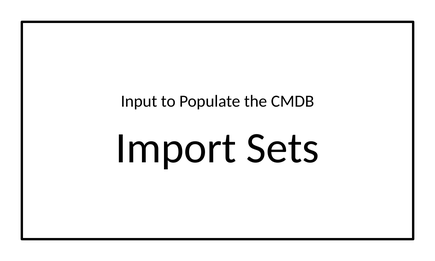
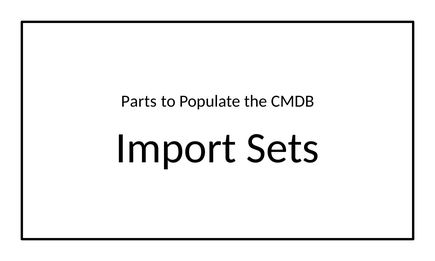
Input: Input -> Parts
